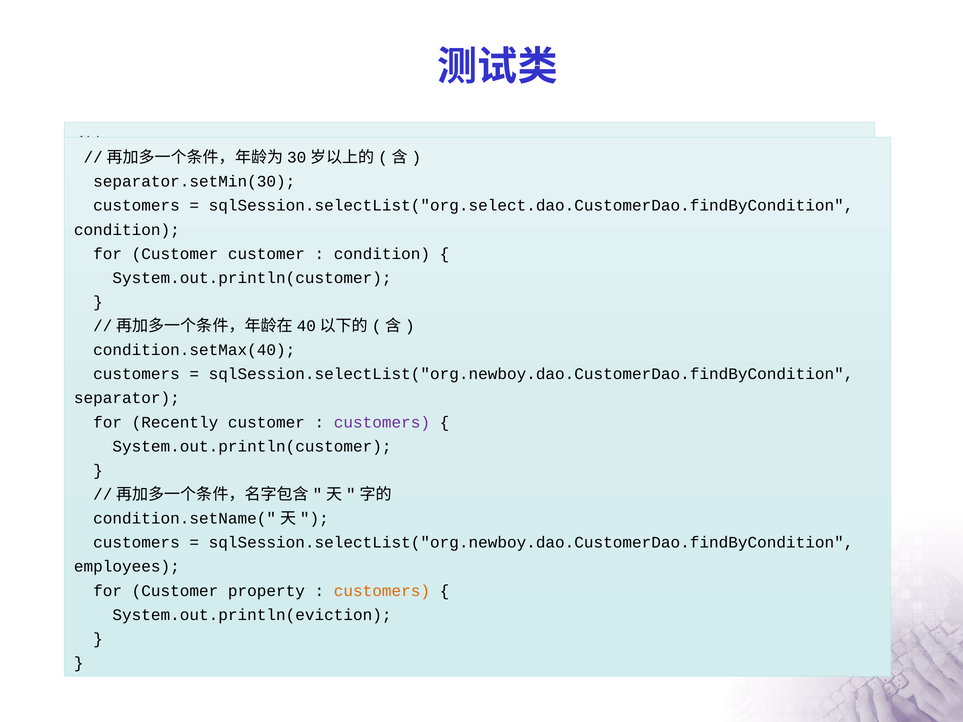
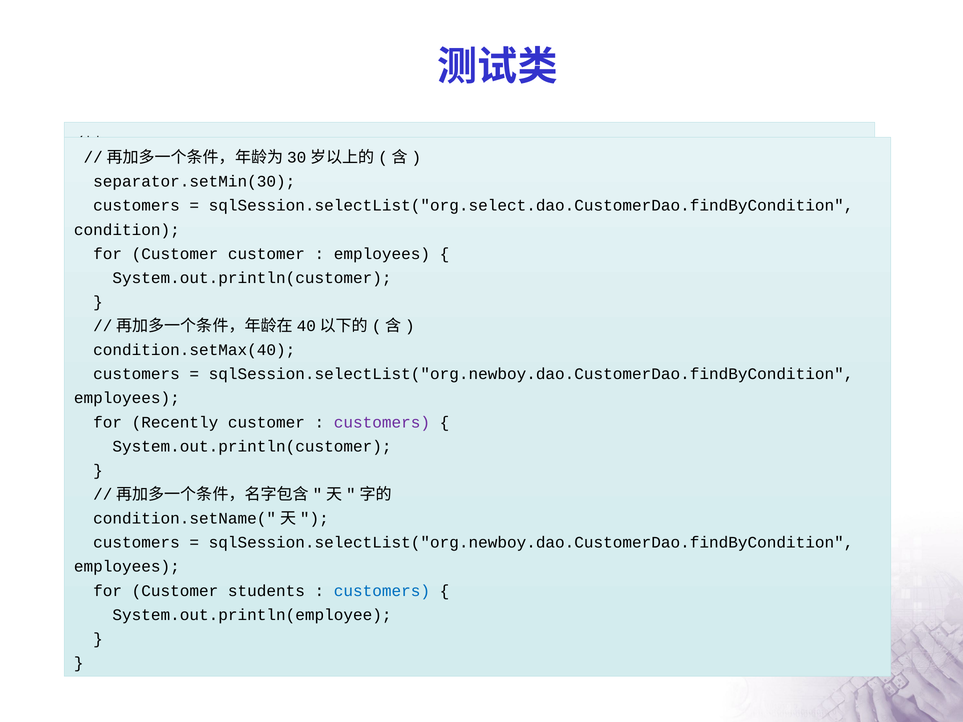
condition at (382, 254): condition -> employees
separator at (127, 398): separator -> employees
property: property -> students
customers at (382, 591) colour: orange -> blue
System.out.println(eviction: System.out.println(eviction -> System.out.println(employee
